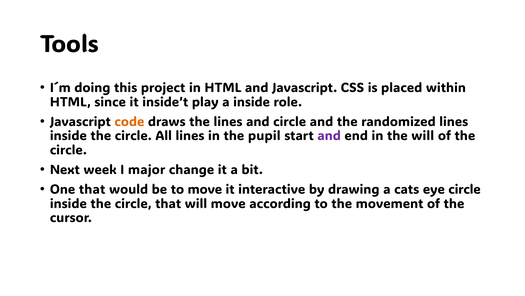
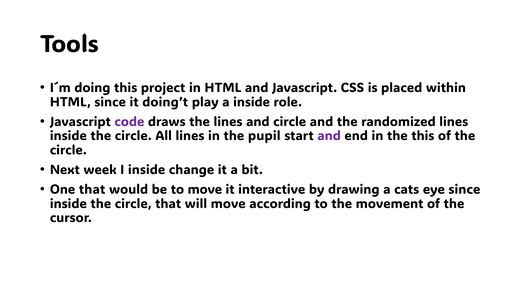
inside’t: inside’t -> doing’t
code colour: orange -> purple
the will: will -> this
I major: major -> inside
eye circle: circle -> since
